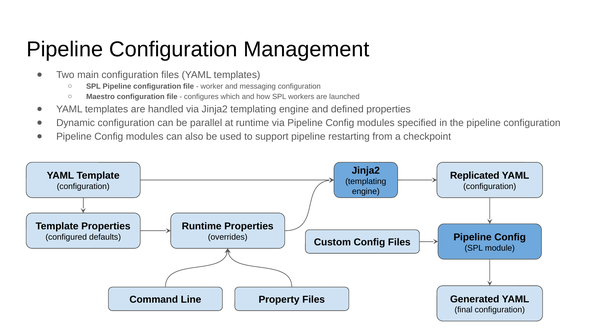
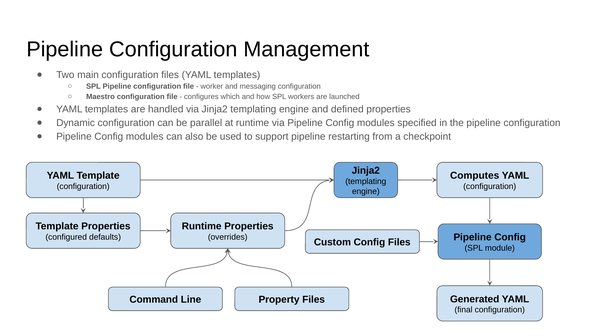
Replicated: Replicated -> Computes
